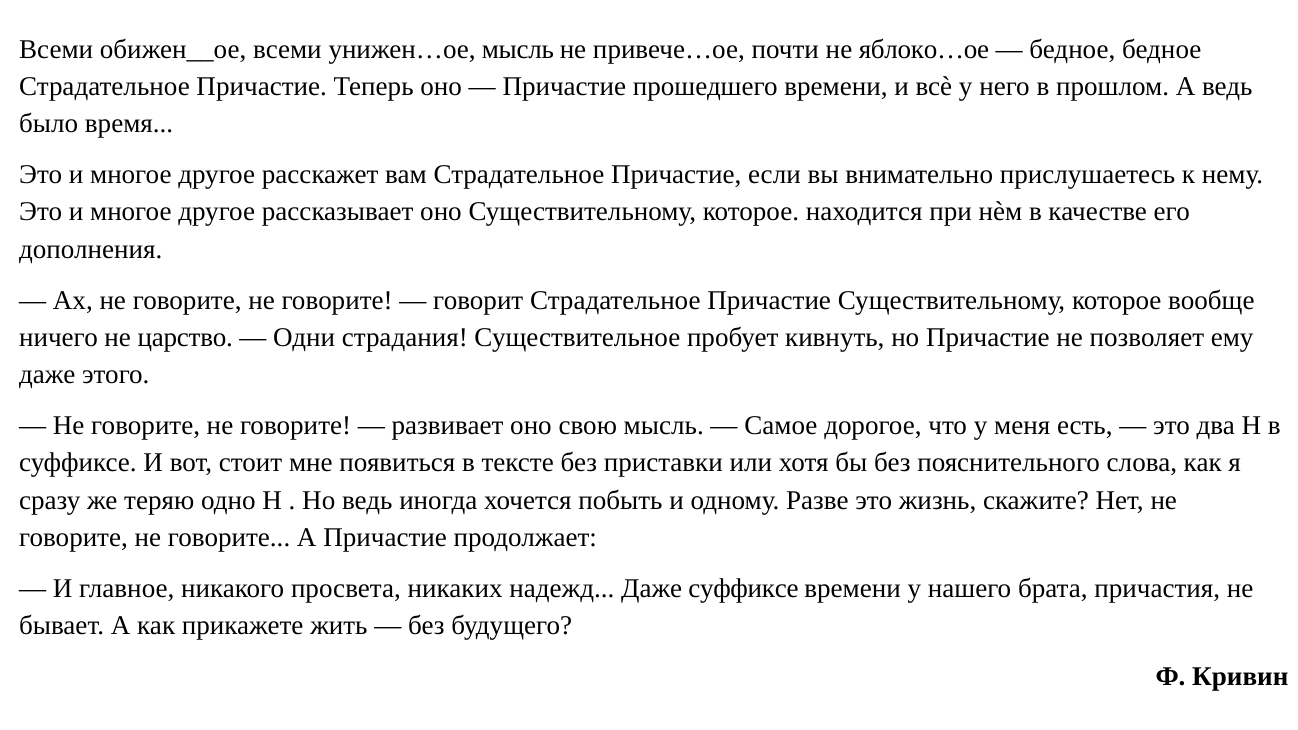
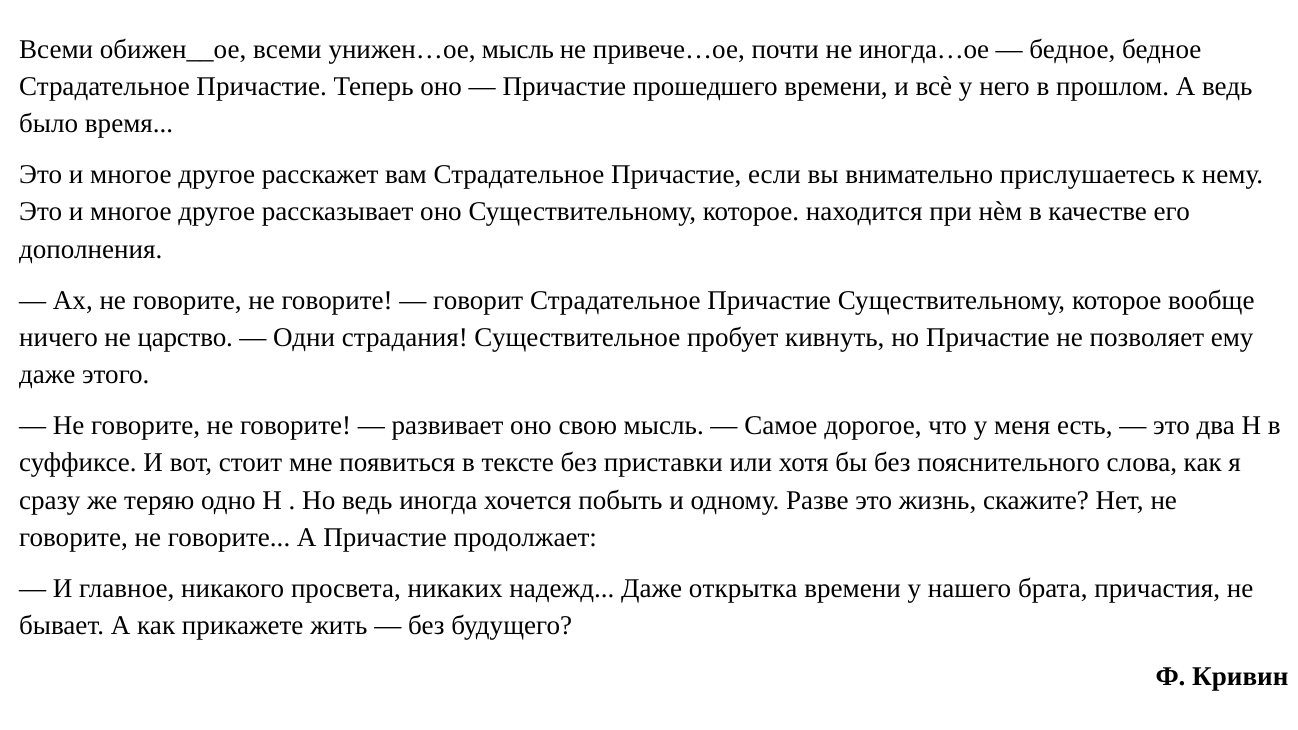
яблоко…ое: яблоко…ое -> иногда…ое
Даже суффиксе: суффиксе -> открытка
